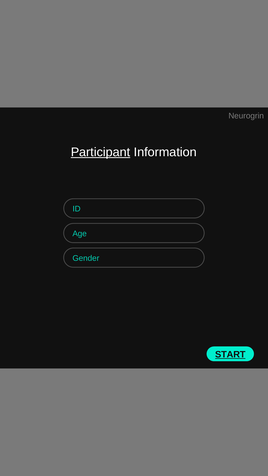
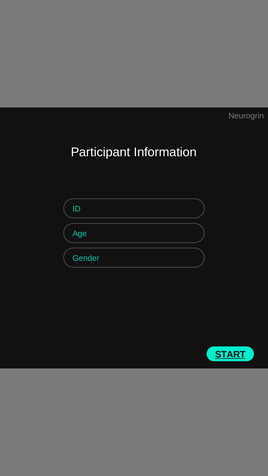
Participant underline: present -> none
